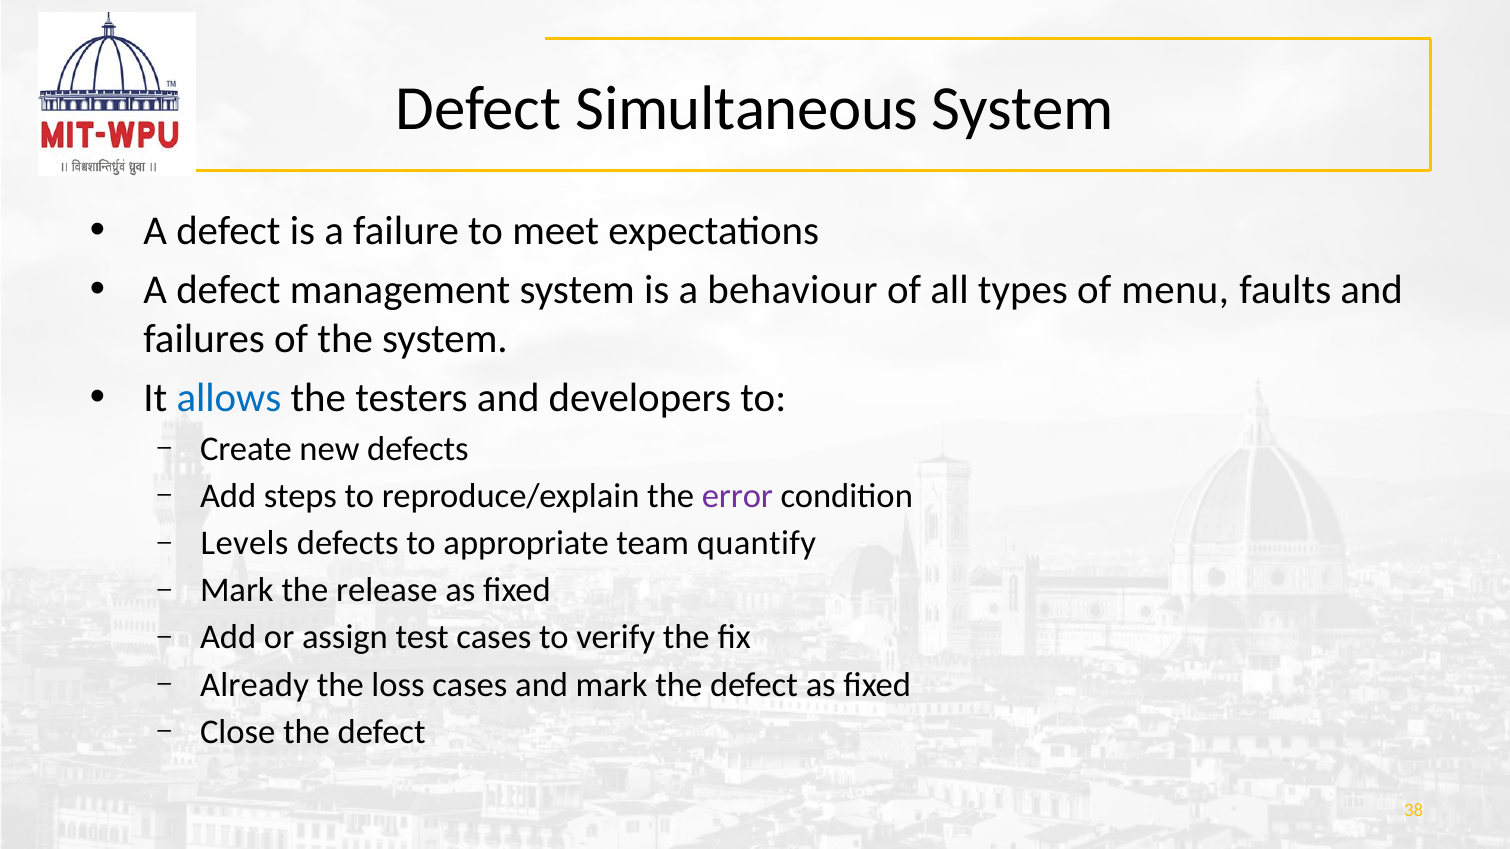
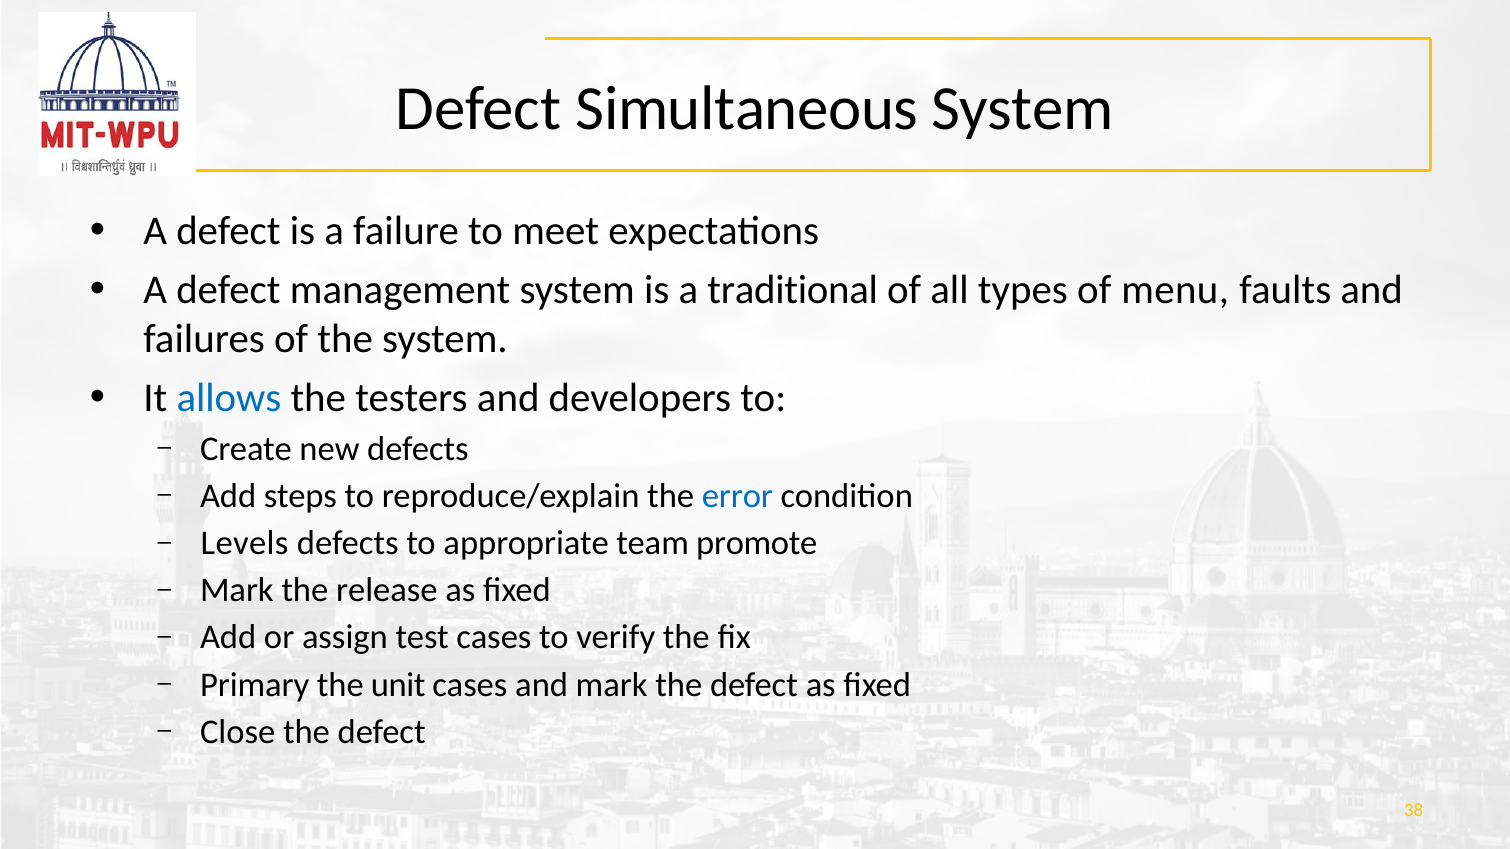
behaviour: behaviour -> traditional
error colour: purple -> blue
quantify: quantify -> promote
Already: Already -> Primary
loss: loss -> unit
